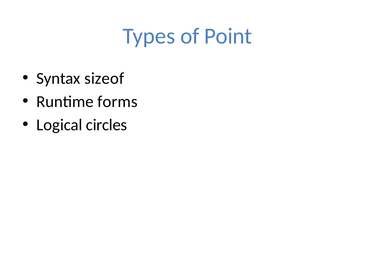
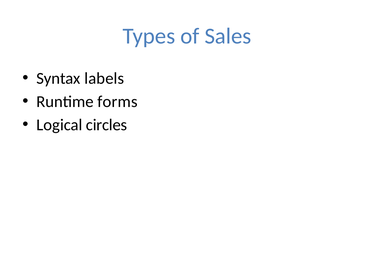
Point: Point -> Sales
sizeof: sizeof -> labels
